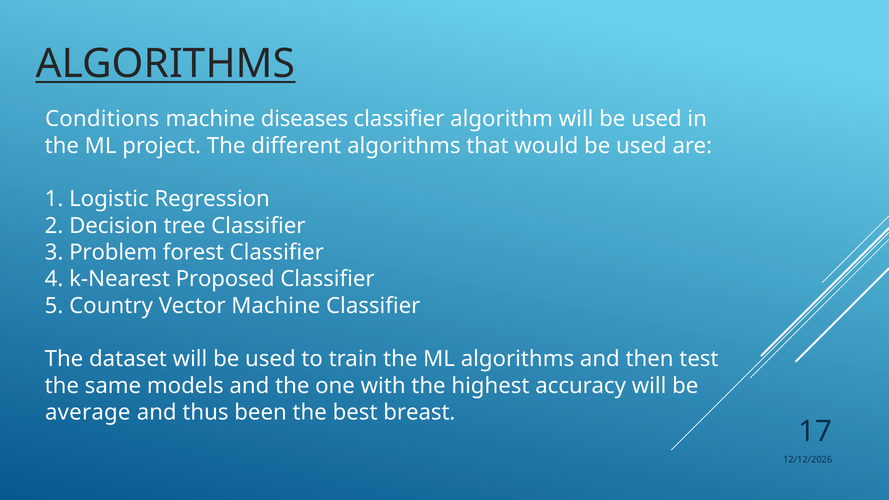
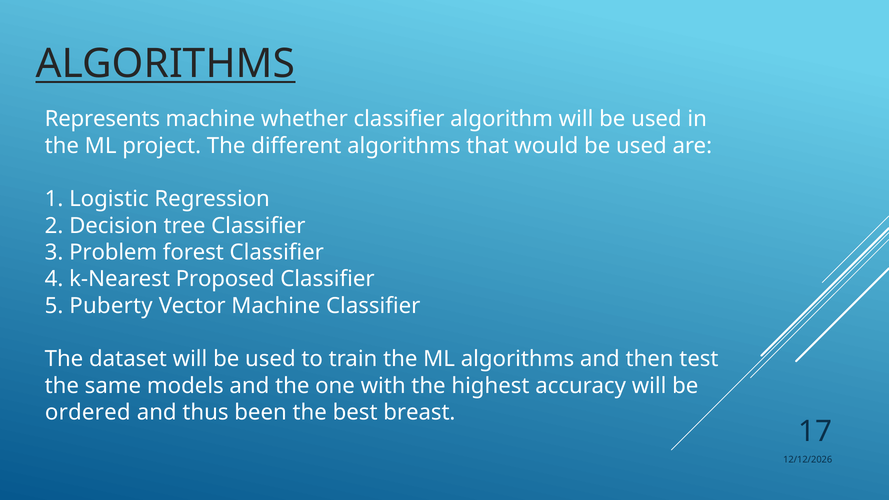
Conditions: Conditions -> Represents
diseases: diseases -> whether
Country: Country -> Puberty
average: average -> ordered
